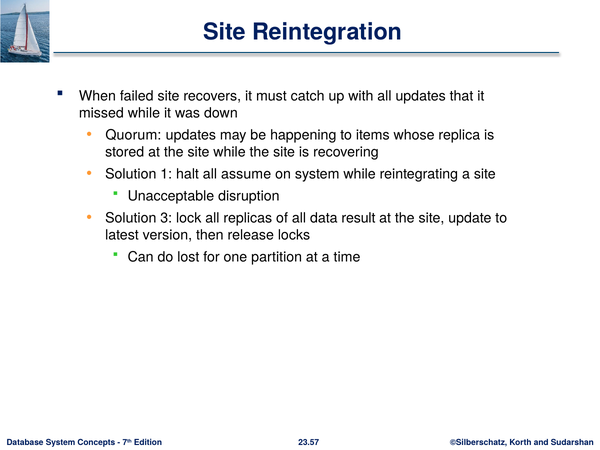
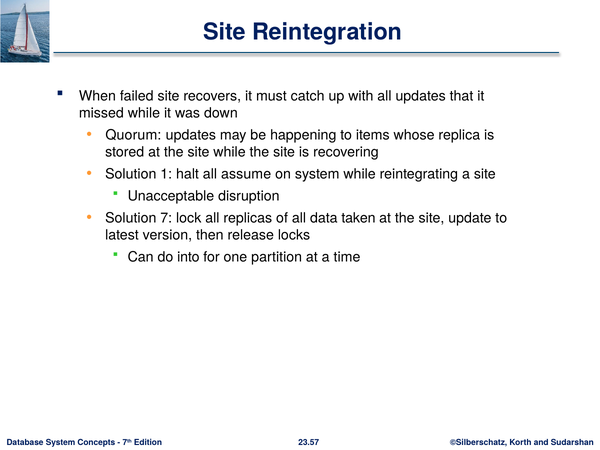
3: 3 -> 7
result: result -> taken
lost: lost -> into
